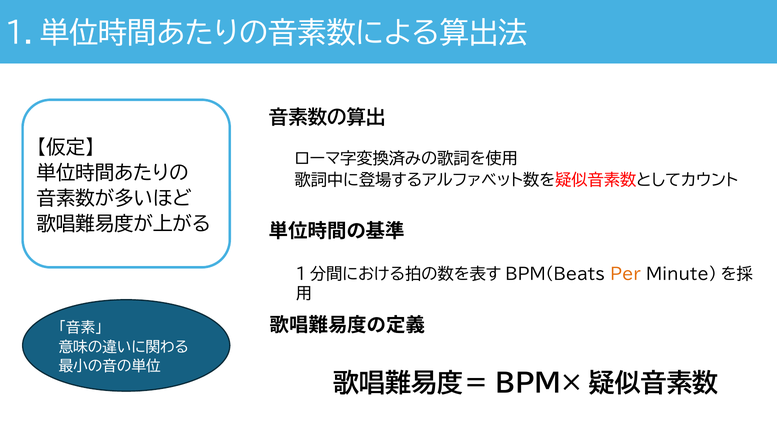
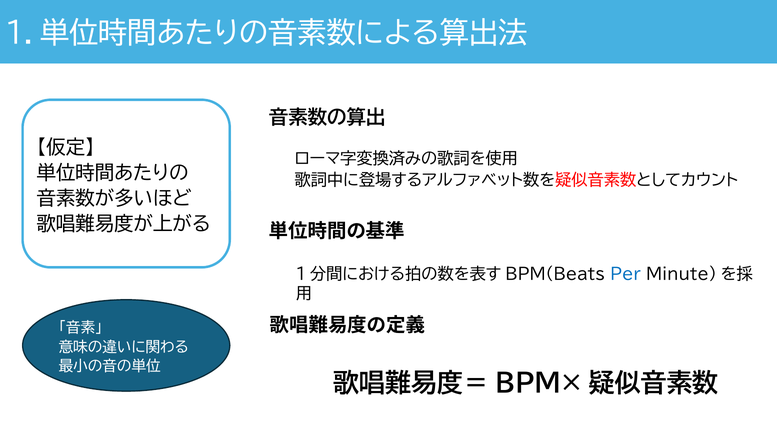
Per colour: orange -> blue
